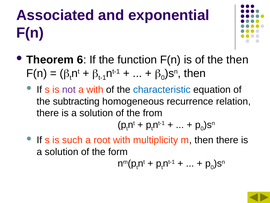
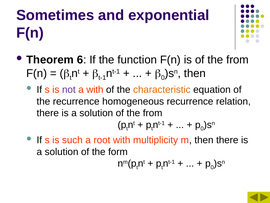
Associated: Associated -> Sometimes
is of the then: then -> from
characteristic colour: blue -> orange
the subtracting: subtracting -> recurrence
